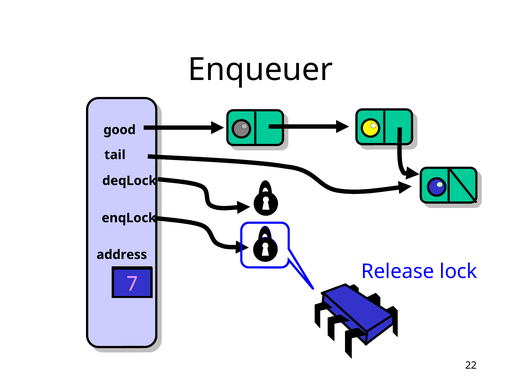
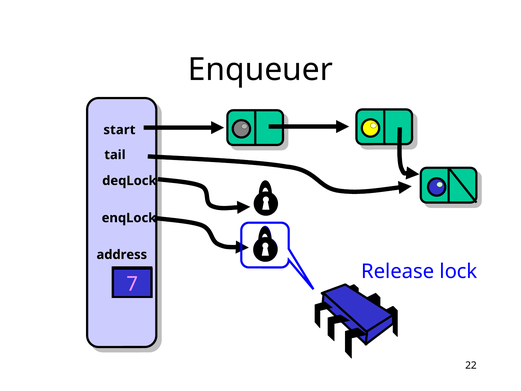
good: good -> start
